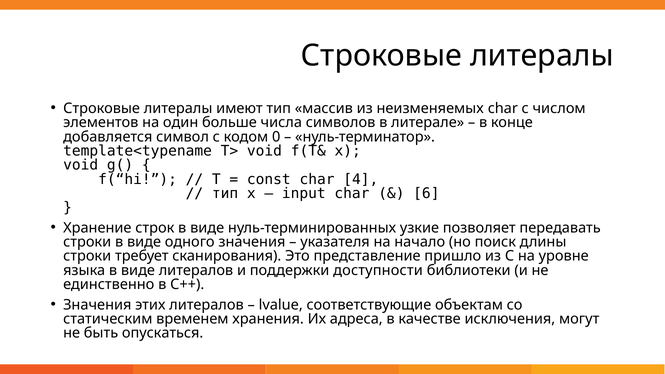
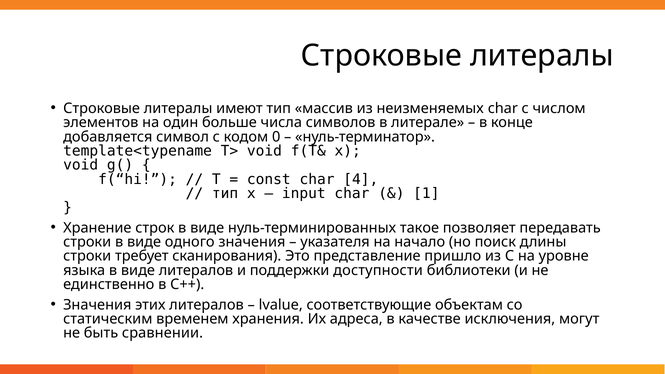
6: 6 -> 1
узкие: узкие -> такое
опускаться: опускаться -> сравнении
